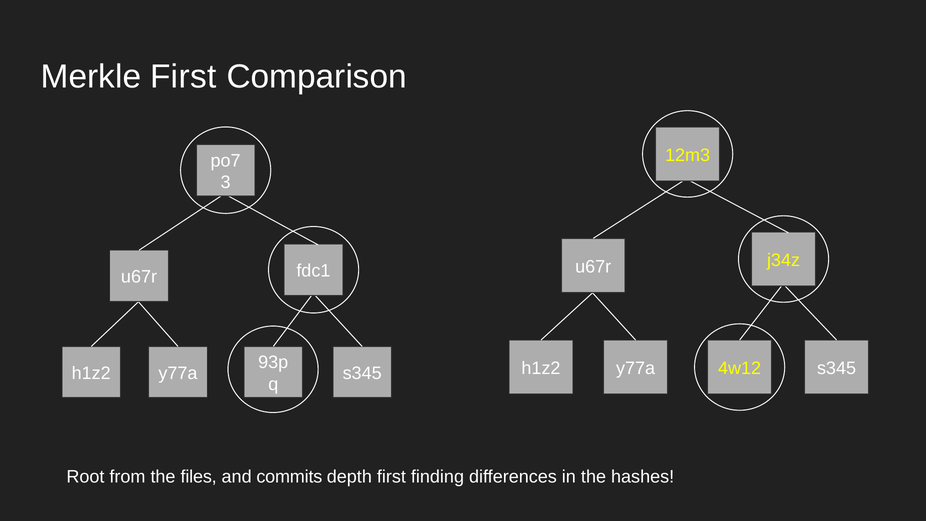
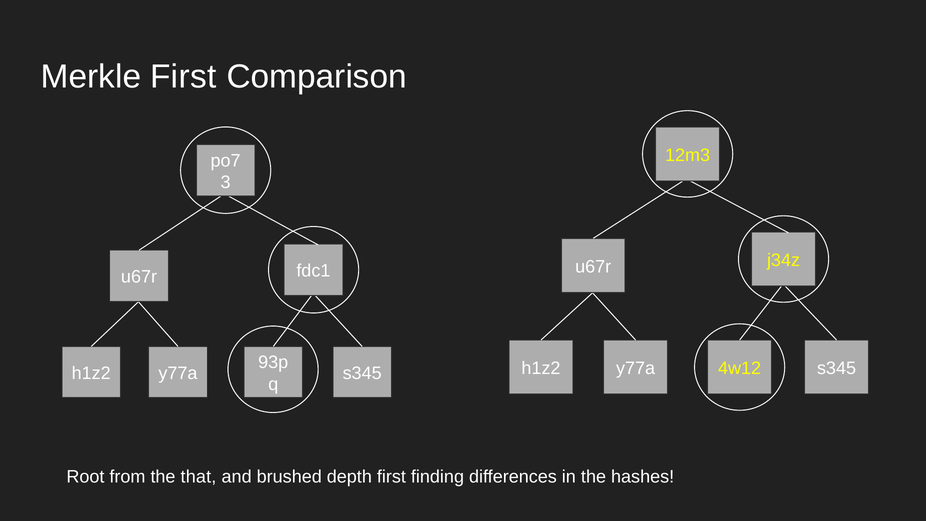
files: files -> that
commits: commits -> brushed
